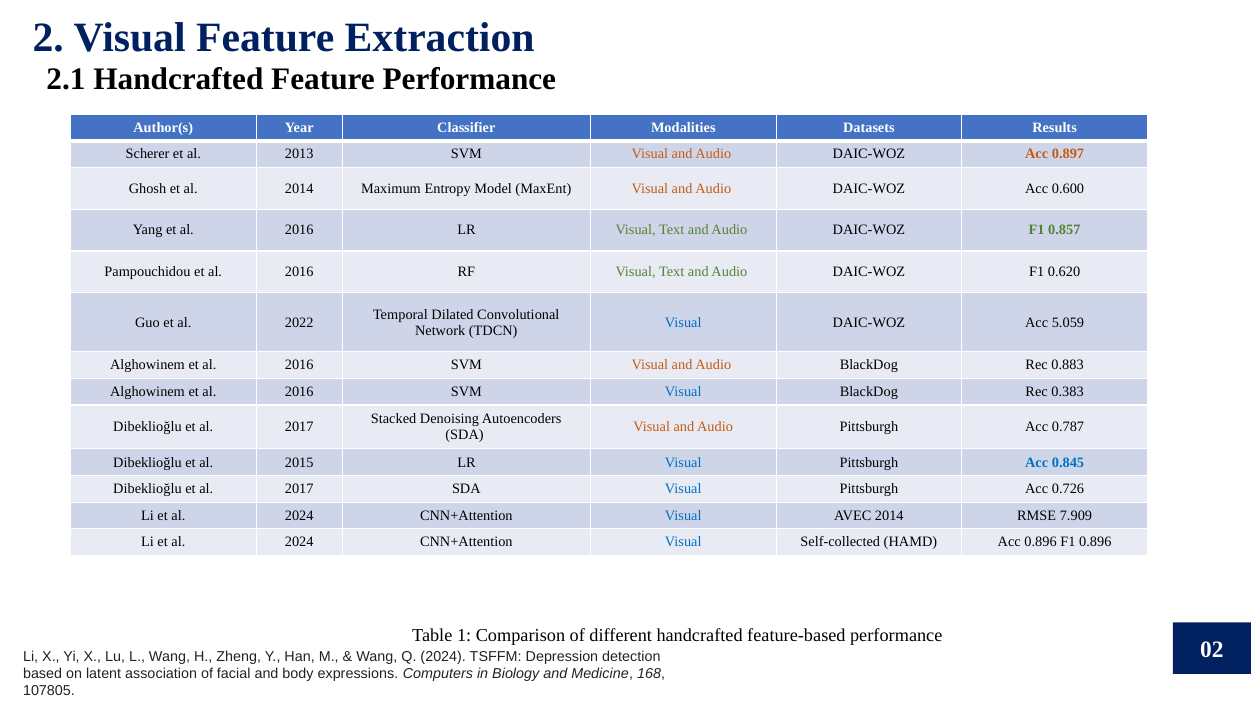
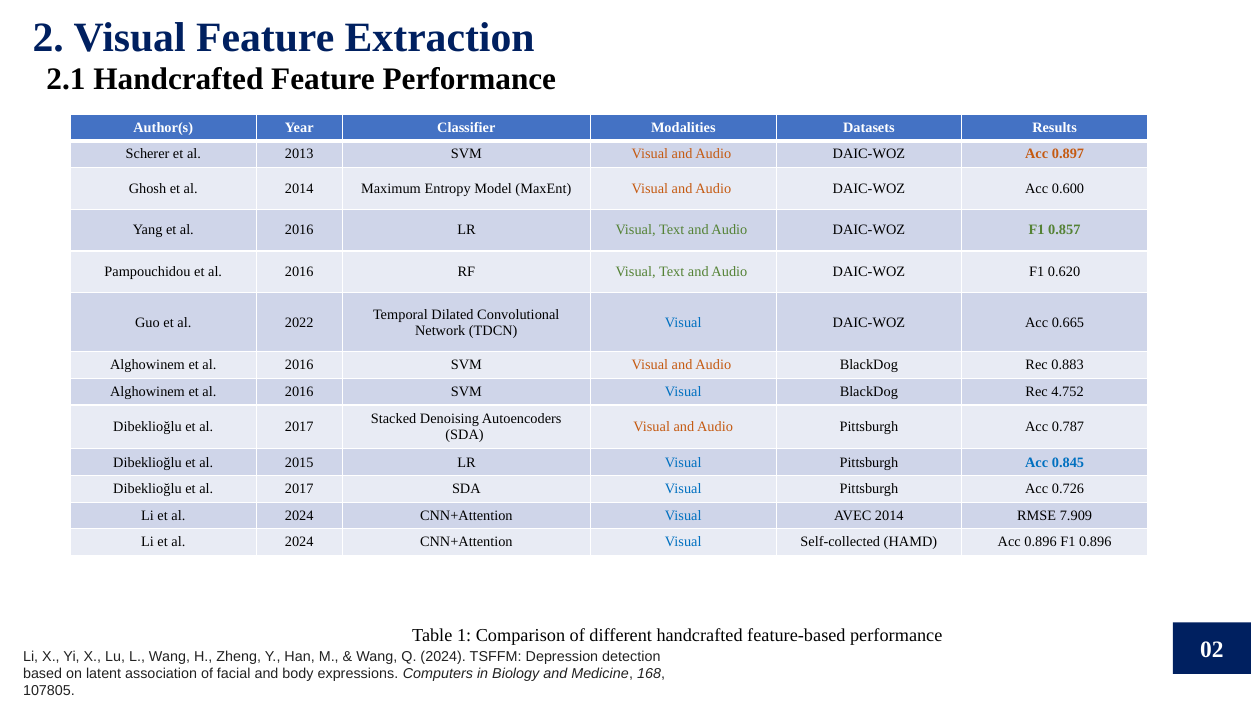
5.059: 5.059 -> 0.665
0.383: 0.383 -> 4.752
